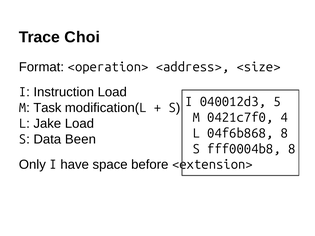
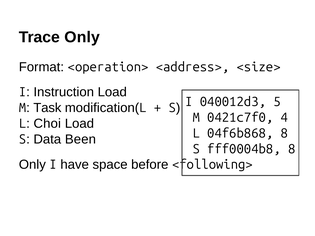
Trace Choi: Choi -> Only
Jake: Jake -> Choi
<extension>: <extension> -> <following>
